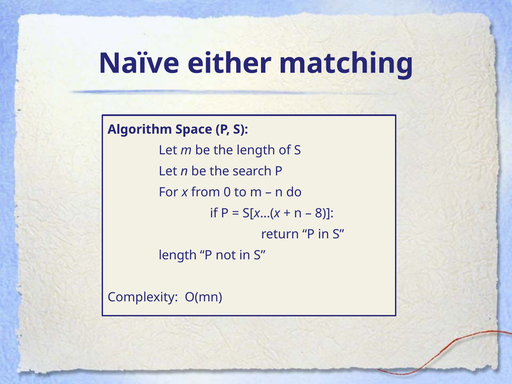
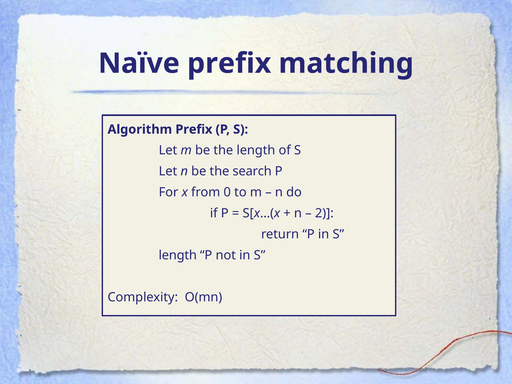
Naïve either: either -> prefix
Algorithm Space: Space -> Prefix
8: 8 -> 2
